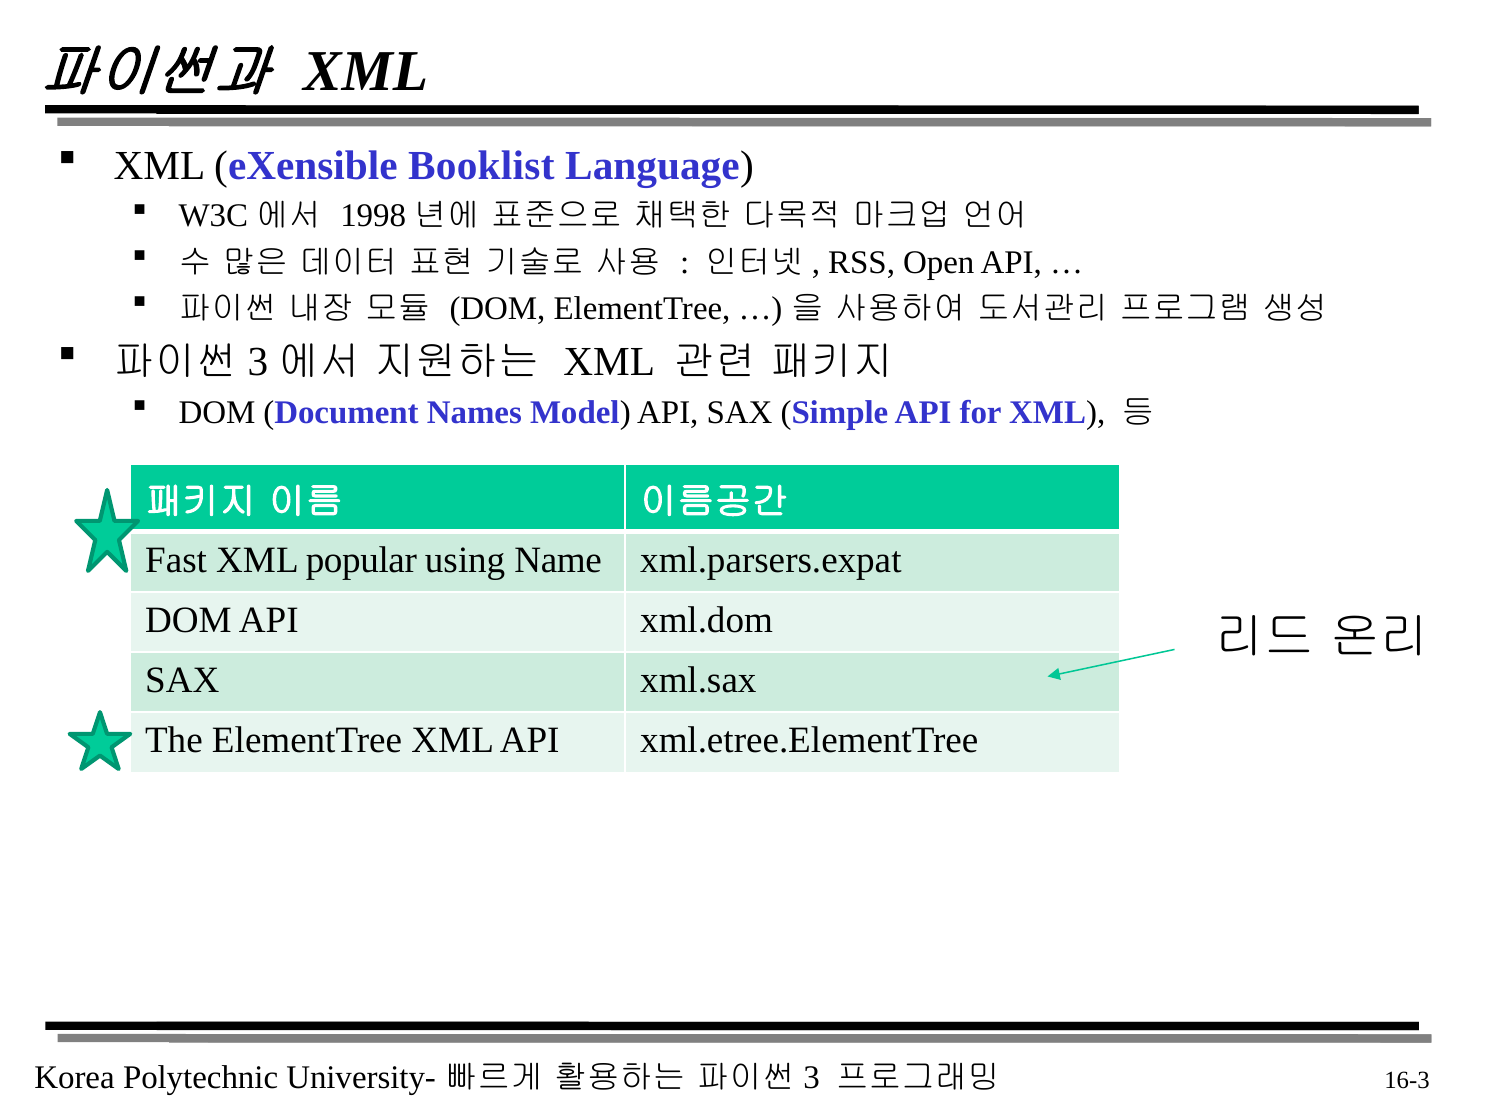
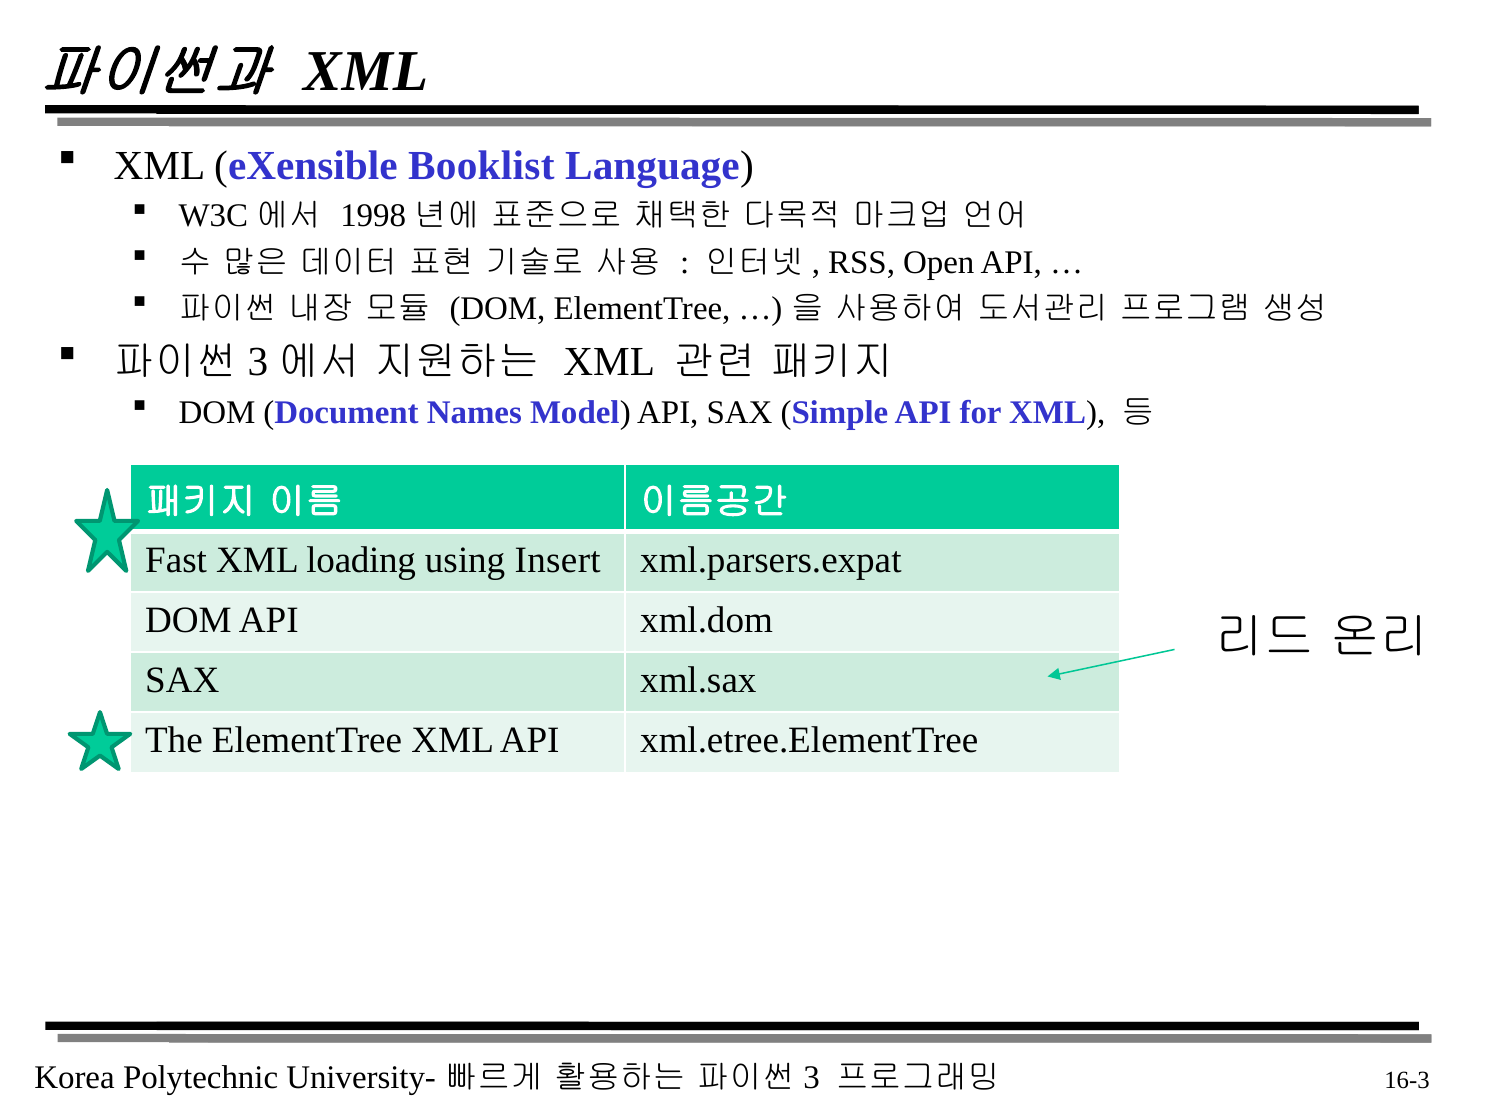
popular: popular -> loading
Name: Name -> Insert
